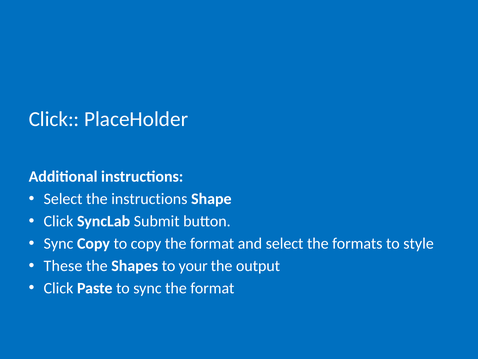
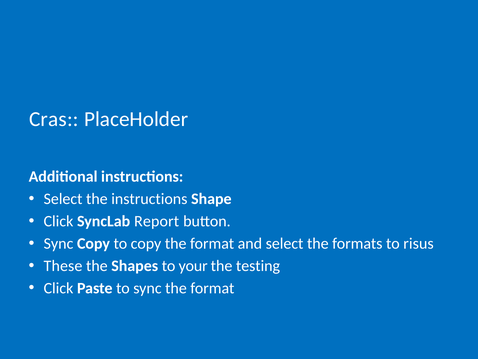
Click at (54, 119): Click -> Cras
Submit: Submit -> Report
style: style -> risus
output: output -> testing
